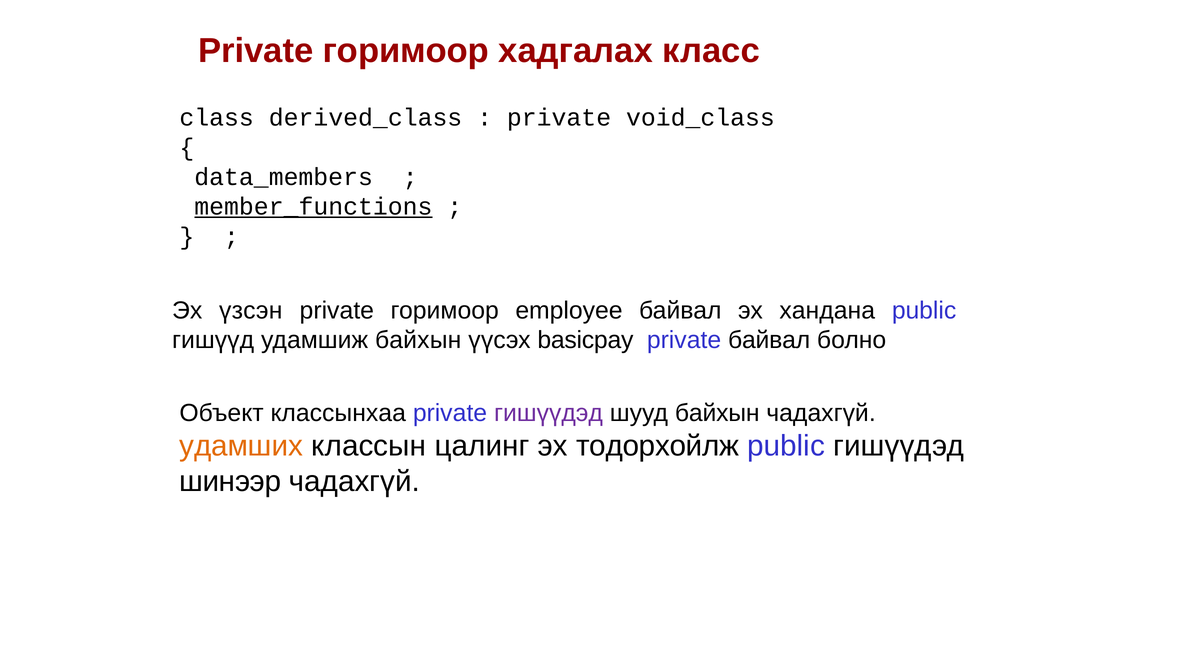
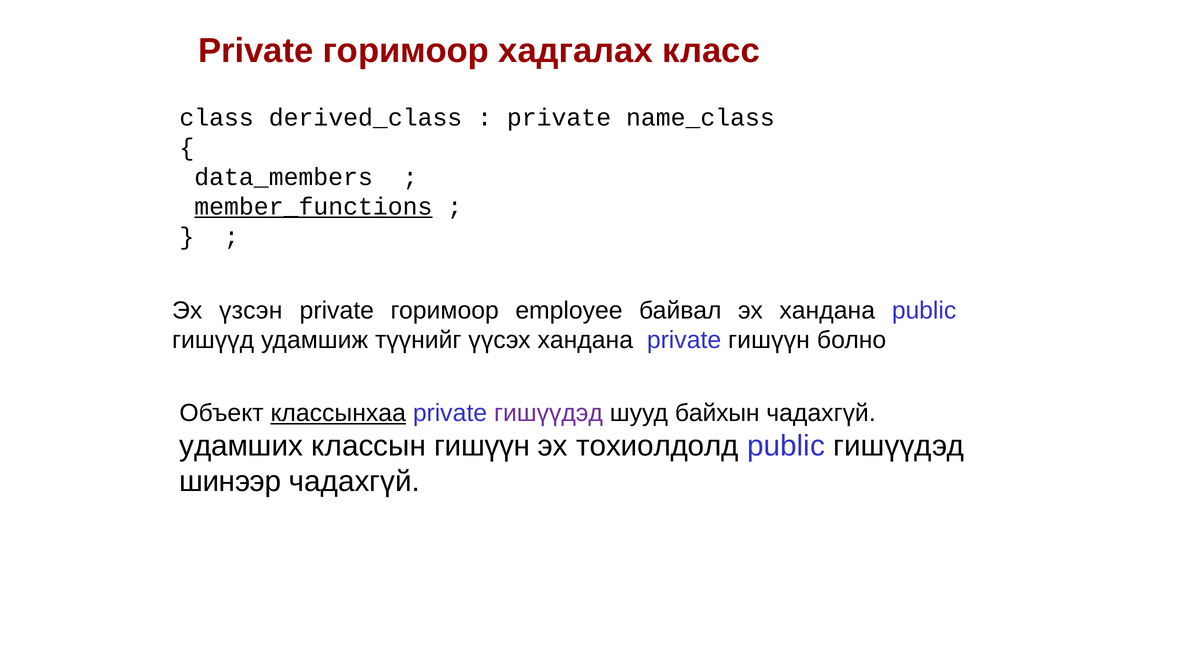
void_class: void_class -> name_class
удамшиж байхын: байхын -> түүнийг
үүсэх basicpay: basicpay -> хандана
рrivate байвал: байвал -> гишүүн
классынхаа underline: none -> present
удамших colour: orange -> black
классын цалинг: цалинг -> гишүүн
тодорхойлж: тодорхойлж -> тохиолдолд
